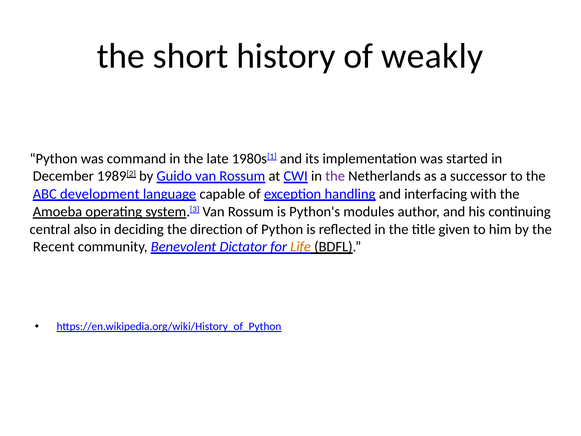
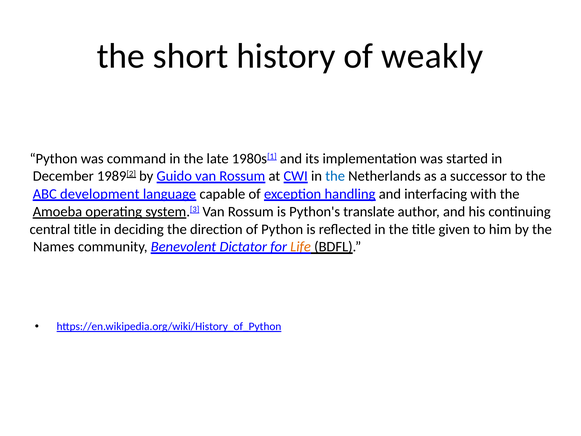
the at (335, 176) colour: purple -> blue
modules: modules -> translate
central also: also -> title
Recent: Recent -> Names
